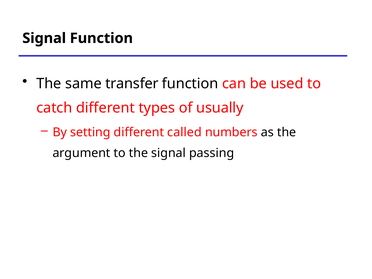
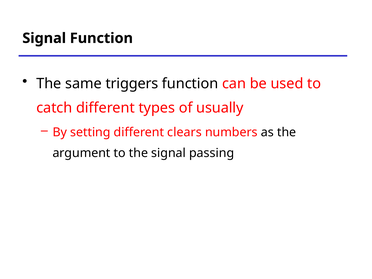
transfer: transfer -> triggers
called: called -> clears
